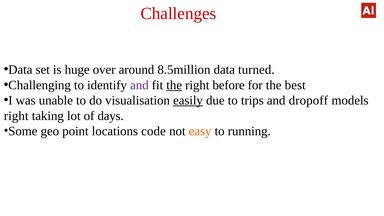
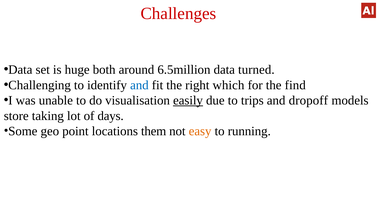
over: over -> both
8.5million: 8.5million -> 6.5million
and at (139, 85) colour: purple -> blue
the at (174, 85) underline: present -> none
before: before -> which
best: best -> find
right at (16, 116): right -> store
code: code -> them
